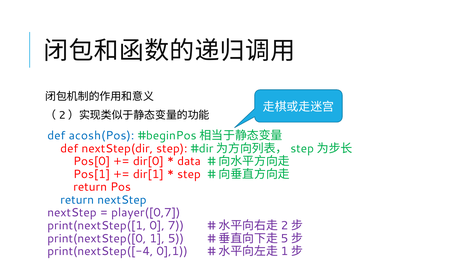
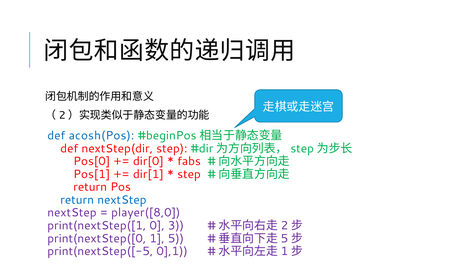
data: data -> fabs
player([0,7: player([0,7 -> player([8,0
7: 7 -> 3
print(nextStep([-4: print(nextStep([-4 -> print(nextStep([-5
